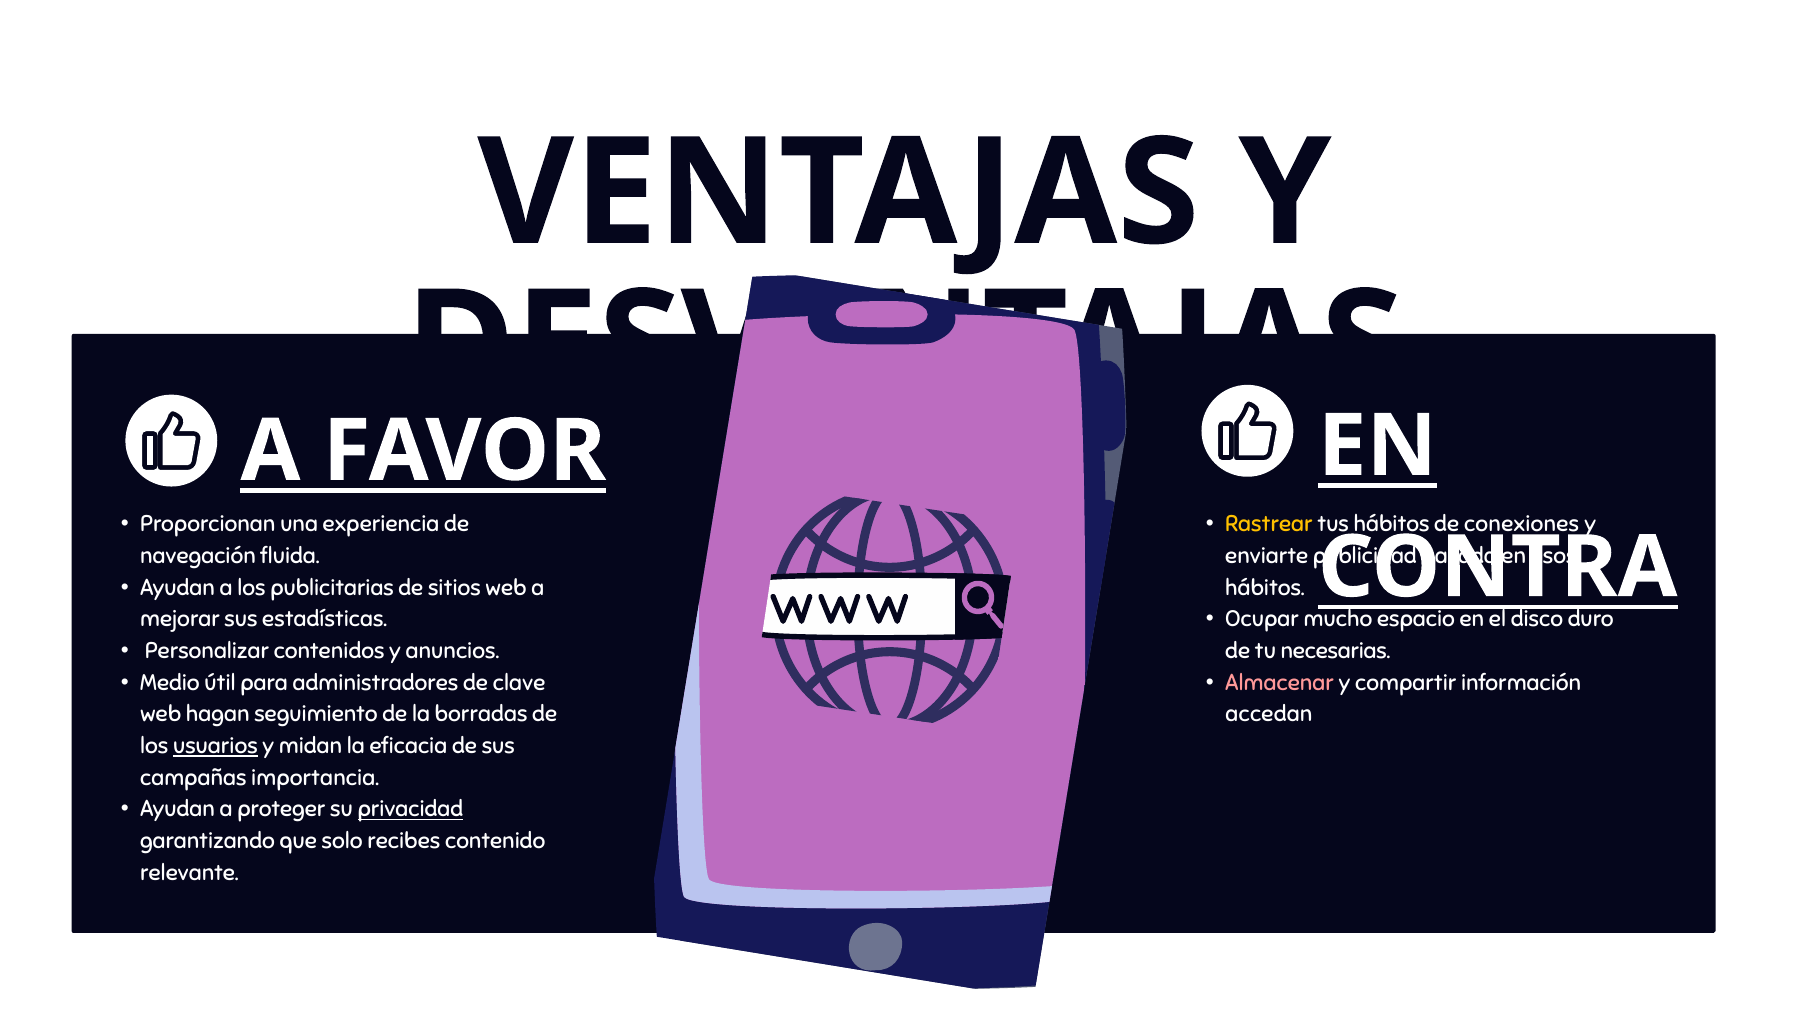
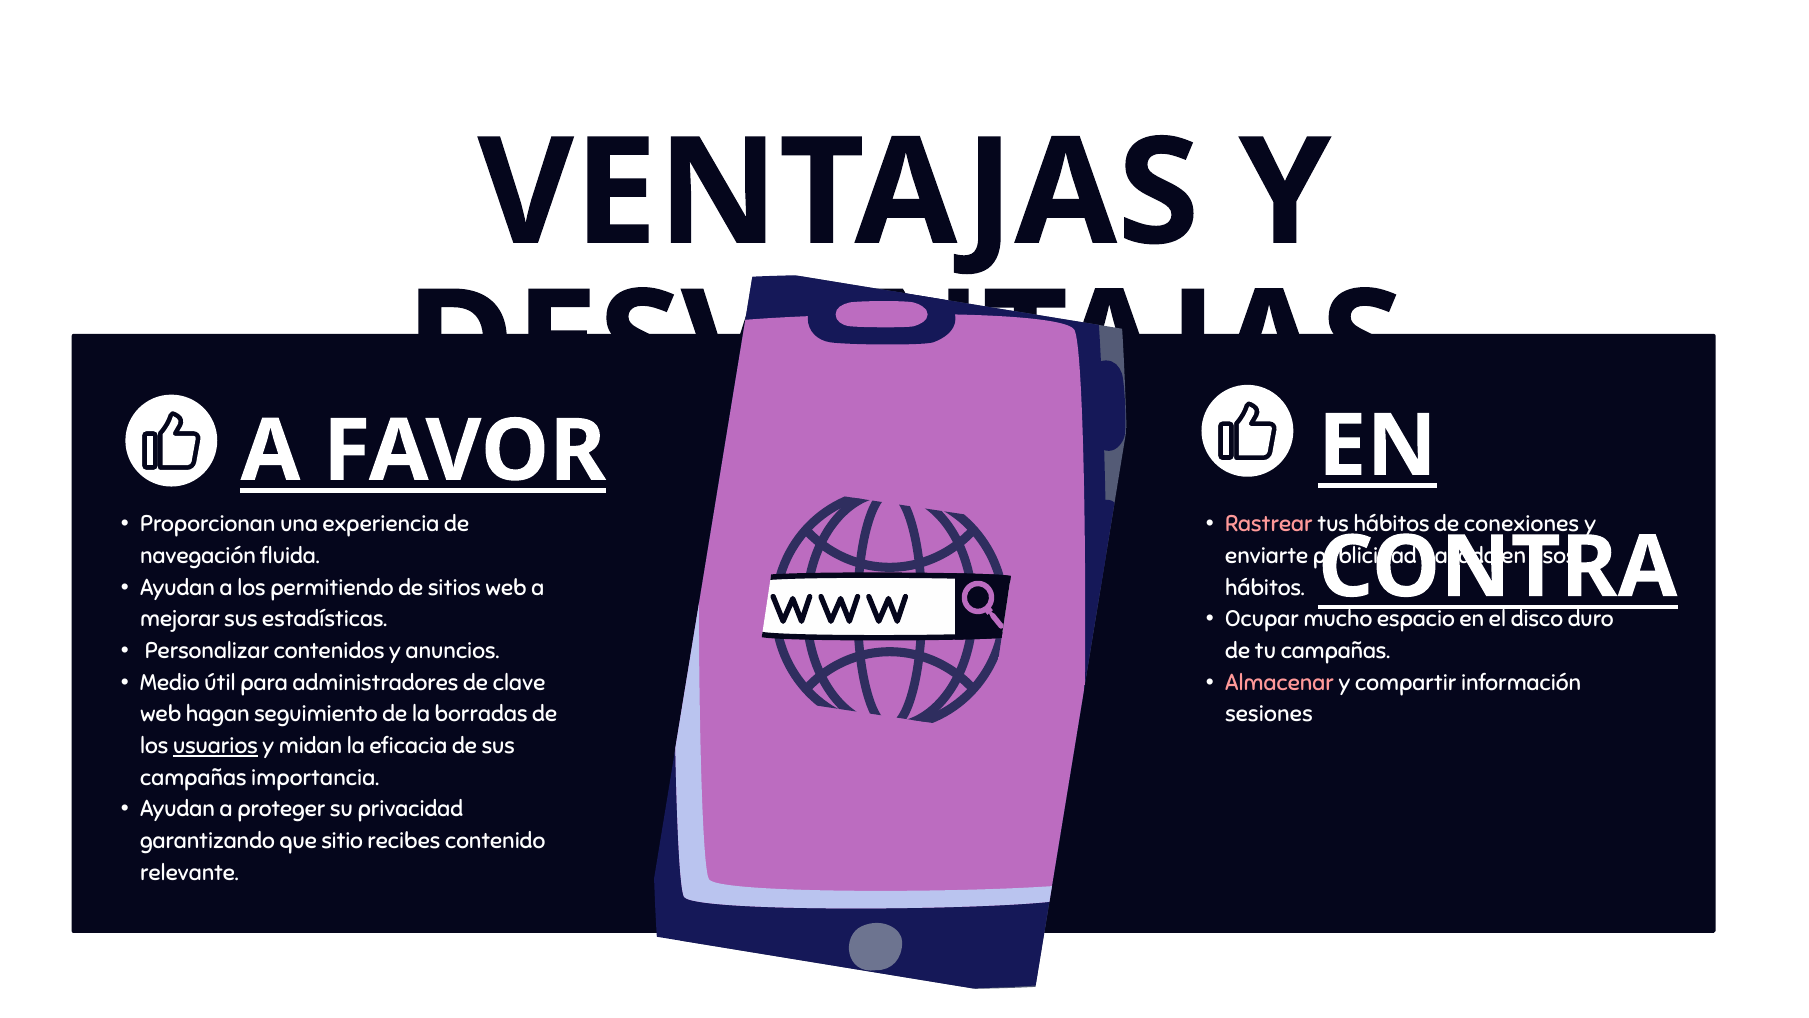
Rastrear colour: yellow -> pink
publicitarias: publicitarias -> permitiendo
tu necesarias: necesarias -> campañas
accedan: accedan -> sesiones
privacidad underline: present -> none
solo: solo -> sitio
